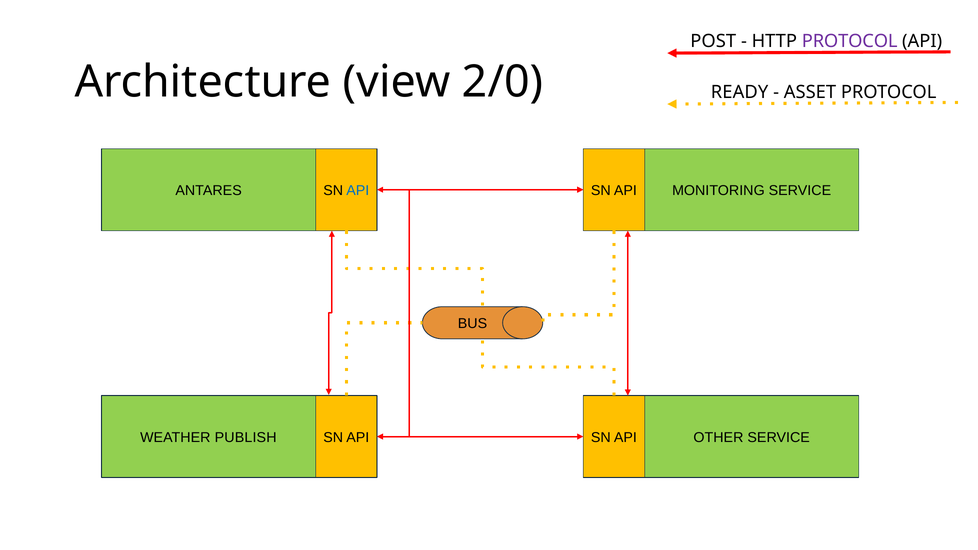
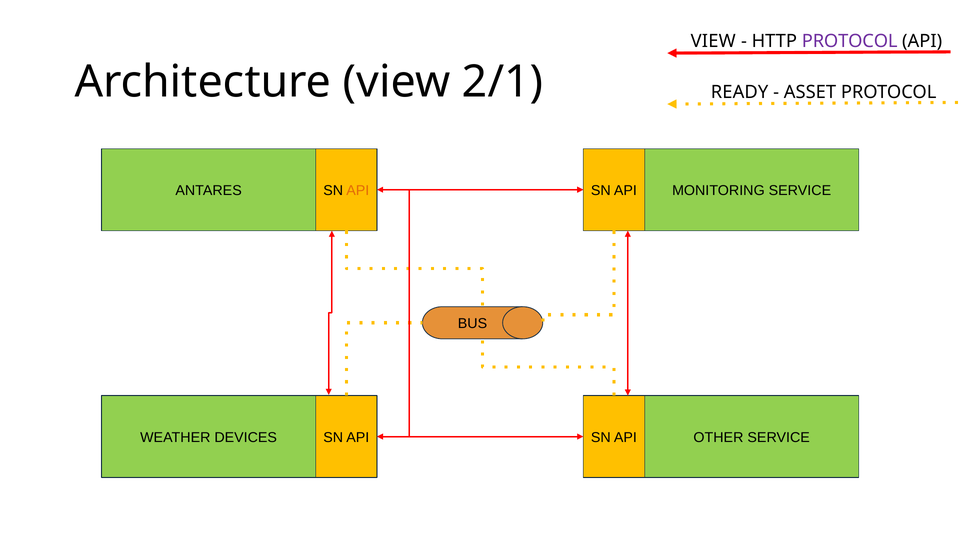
POST at (713, 41): POST -> VIEW
2/0: 2/0 -> 2/1
API at (358, 191) colour: blue -> orange
PUBLISH: PUBLISH -> DEVICES
